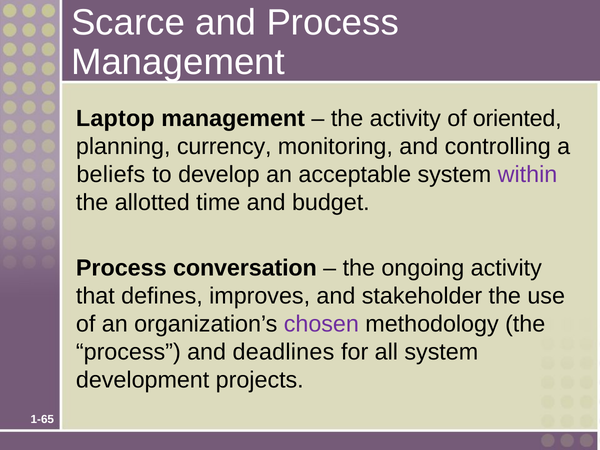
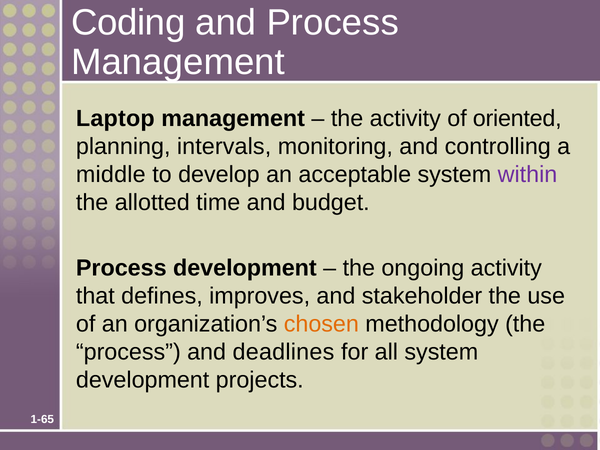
Scarce: Scarce -> Coding
currency: currency -> intervals
beliefs: beliefs -> middle
Process conversation: conversation -> development
chosen colour: purple -> orange
